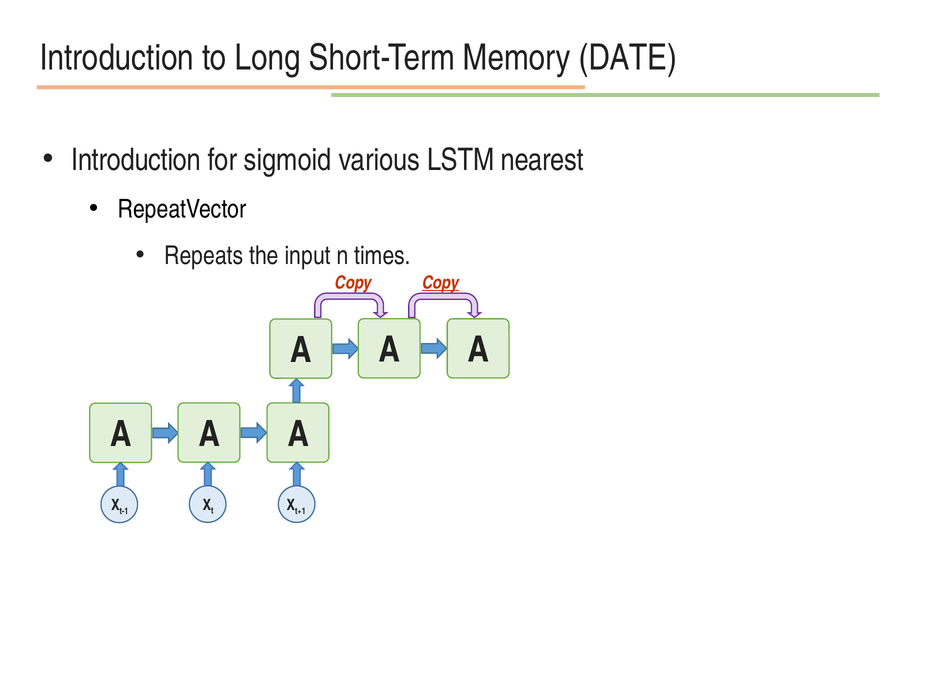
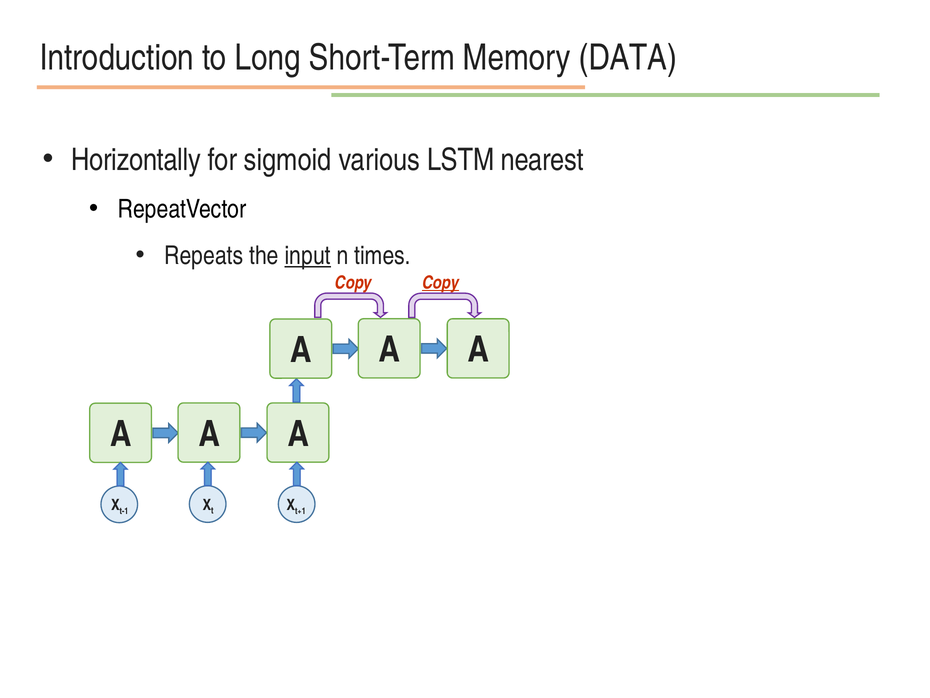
DATE: DATE -> DATA
Introduction at (136, 160): Introduction -> Horizontally
input underline: none -> present
